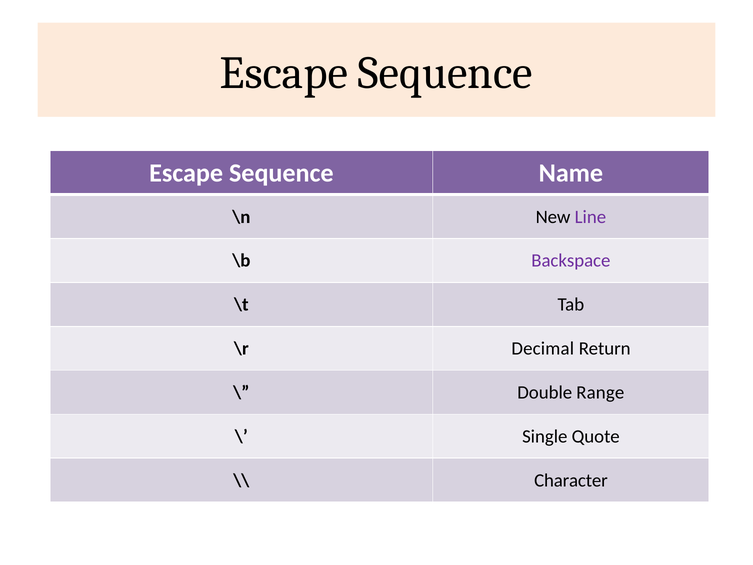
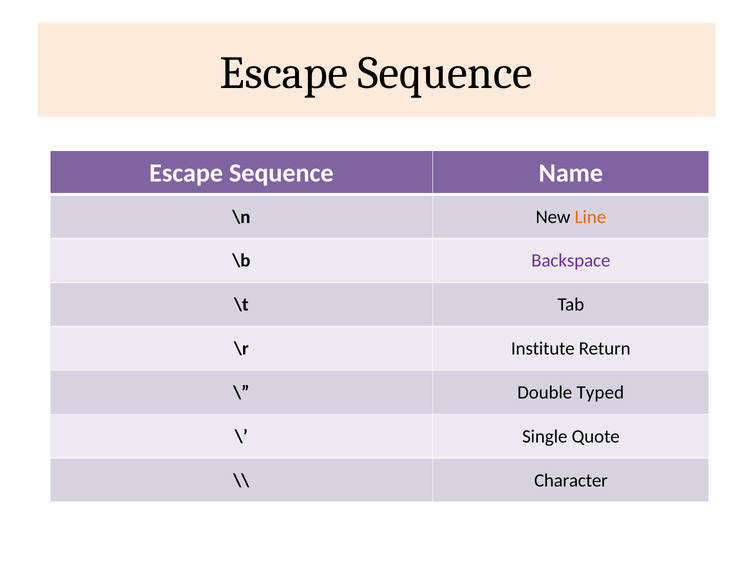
Line colour: purple -> orange
Decimal: Decimal -> Institute
Range: Range -> Typed
